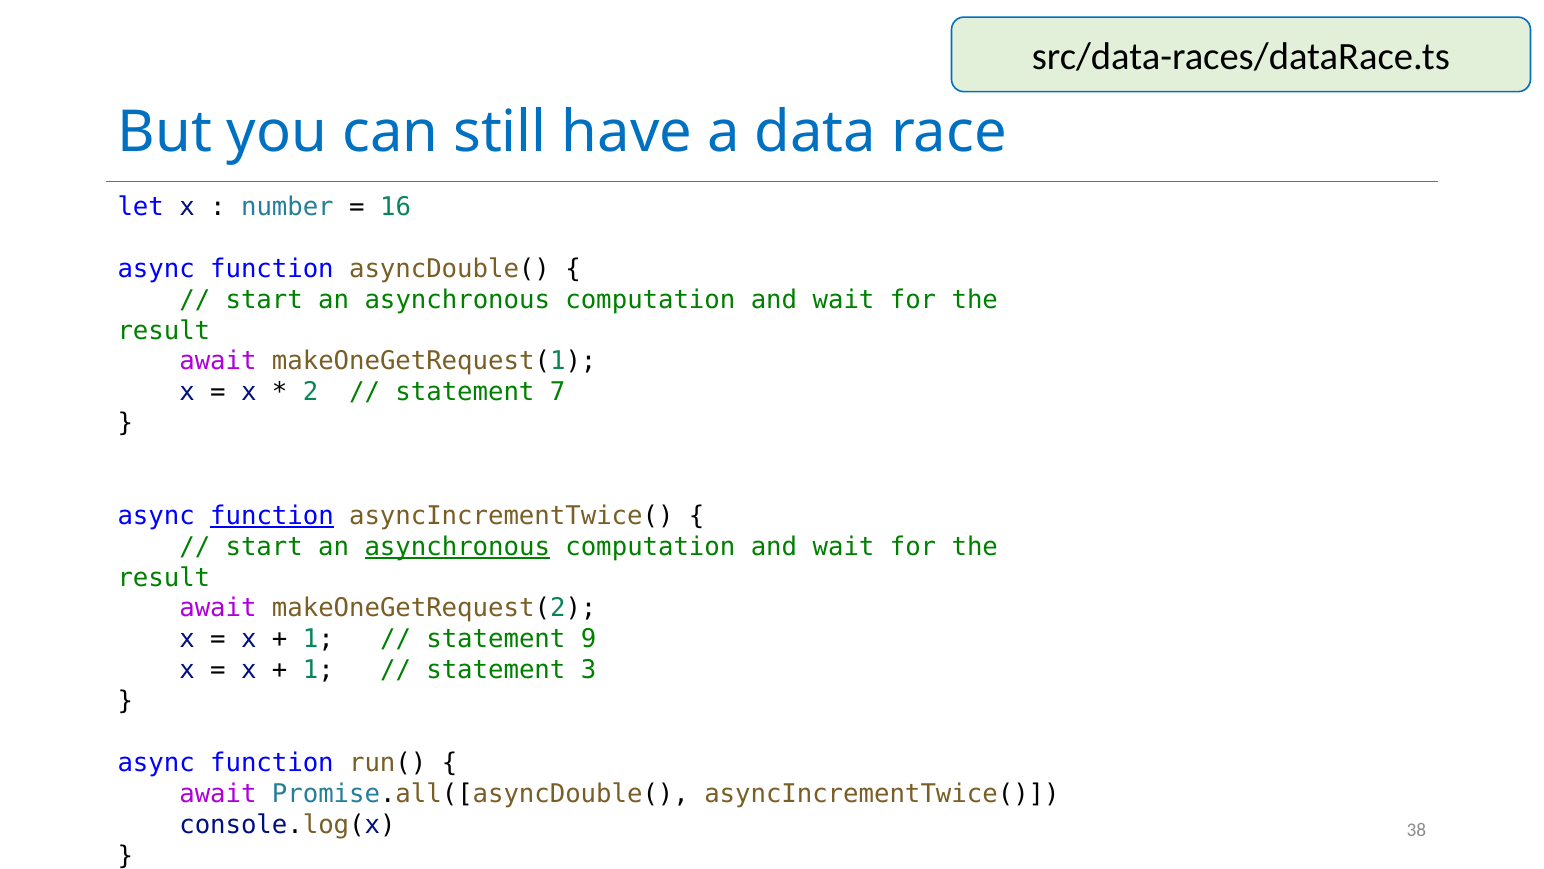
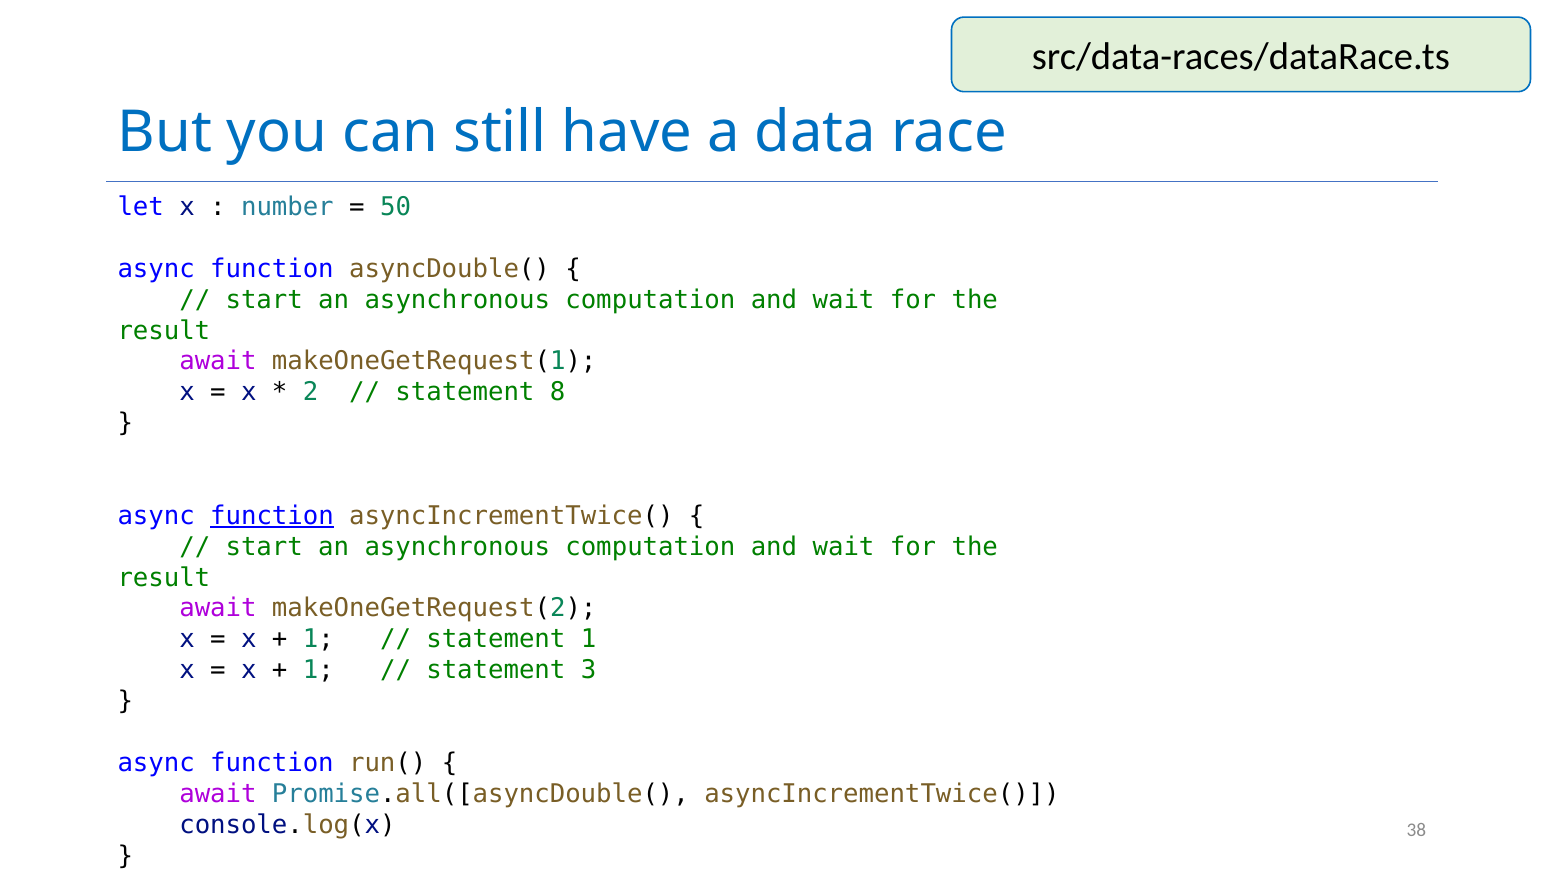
16: 16 -> 50
7: 7 -> 8
asynchronous at (457, 546) underline: present -> none
statement 9: 9 -> 1
